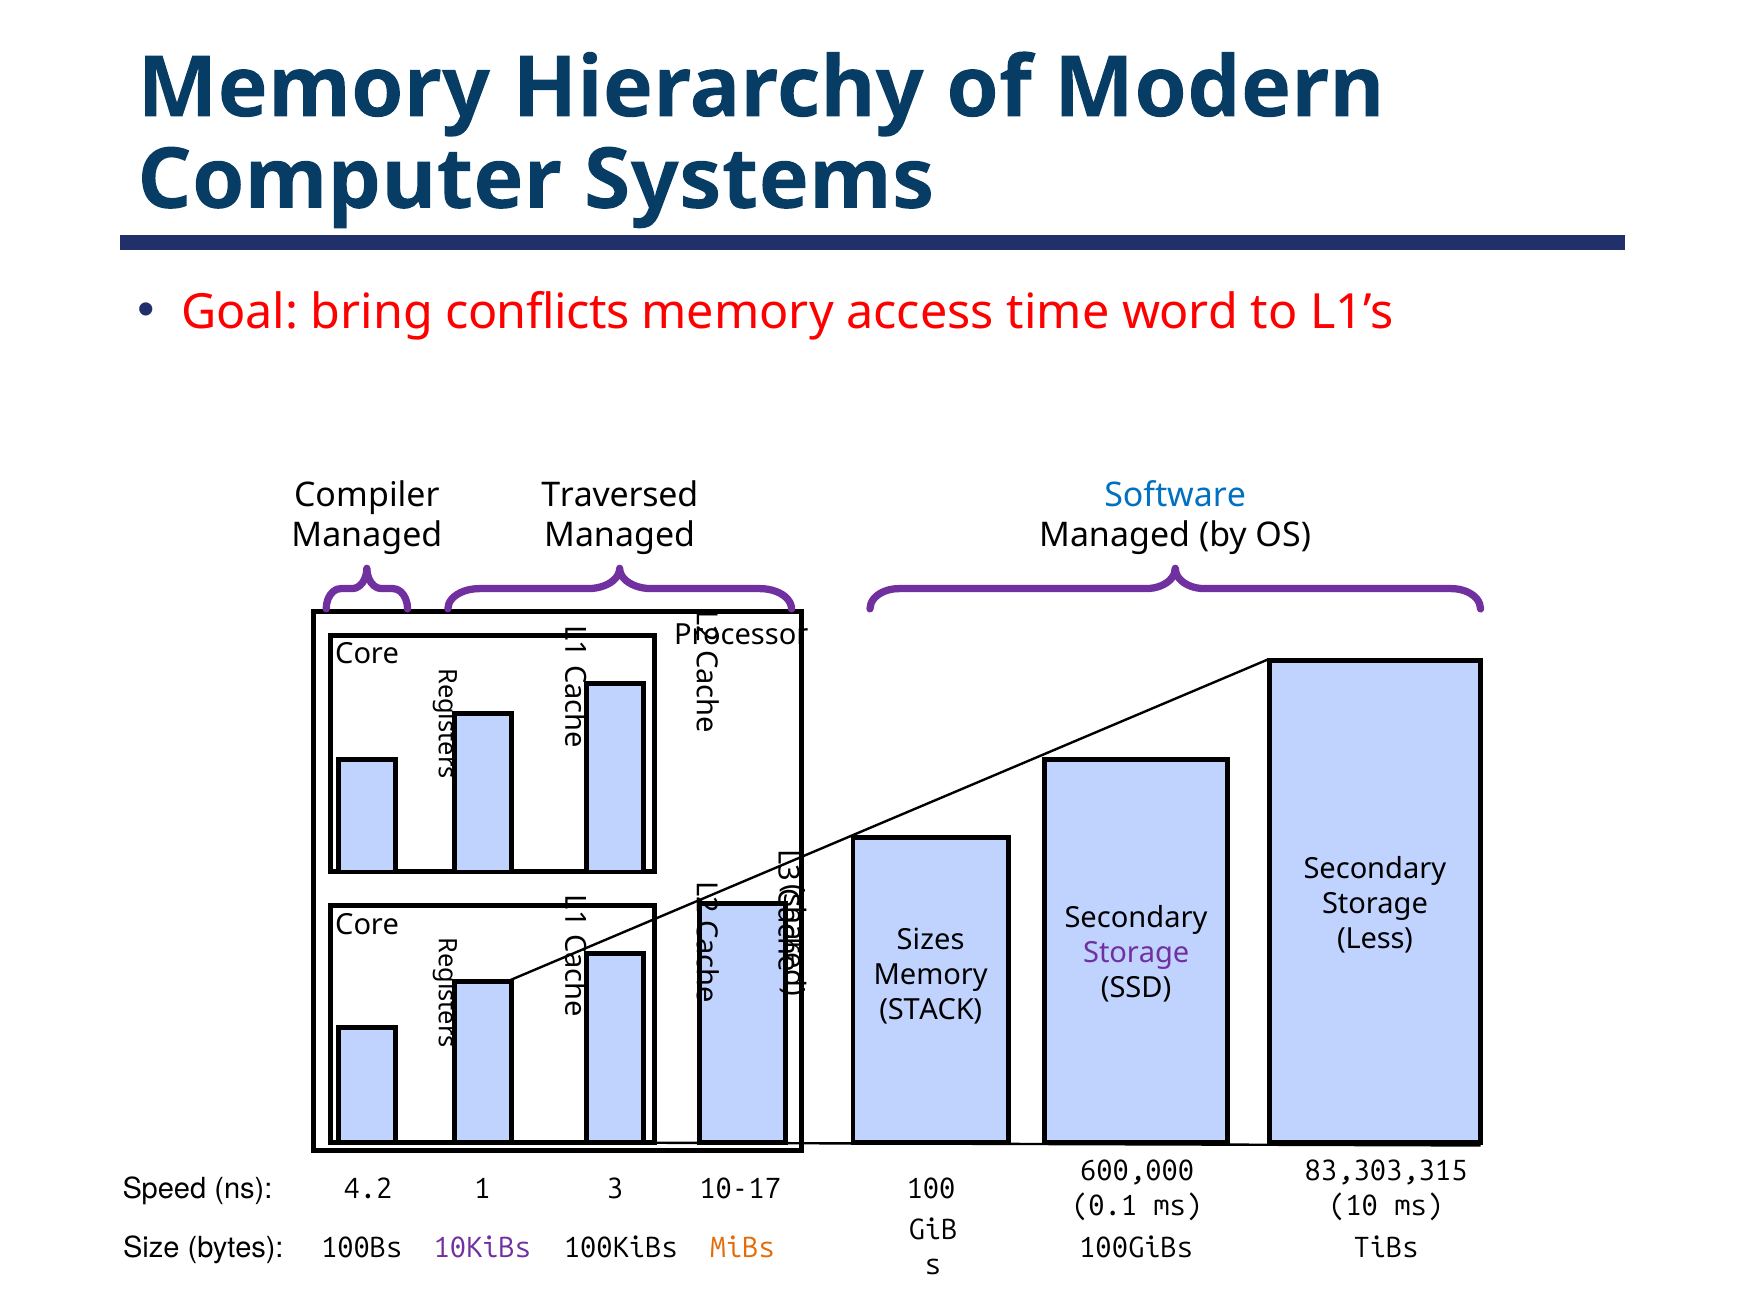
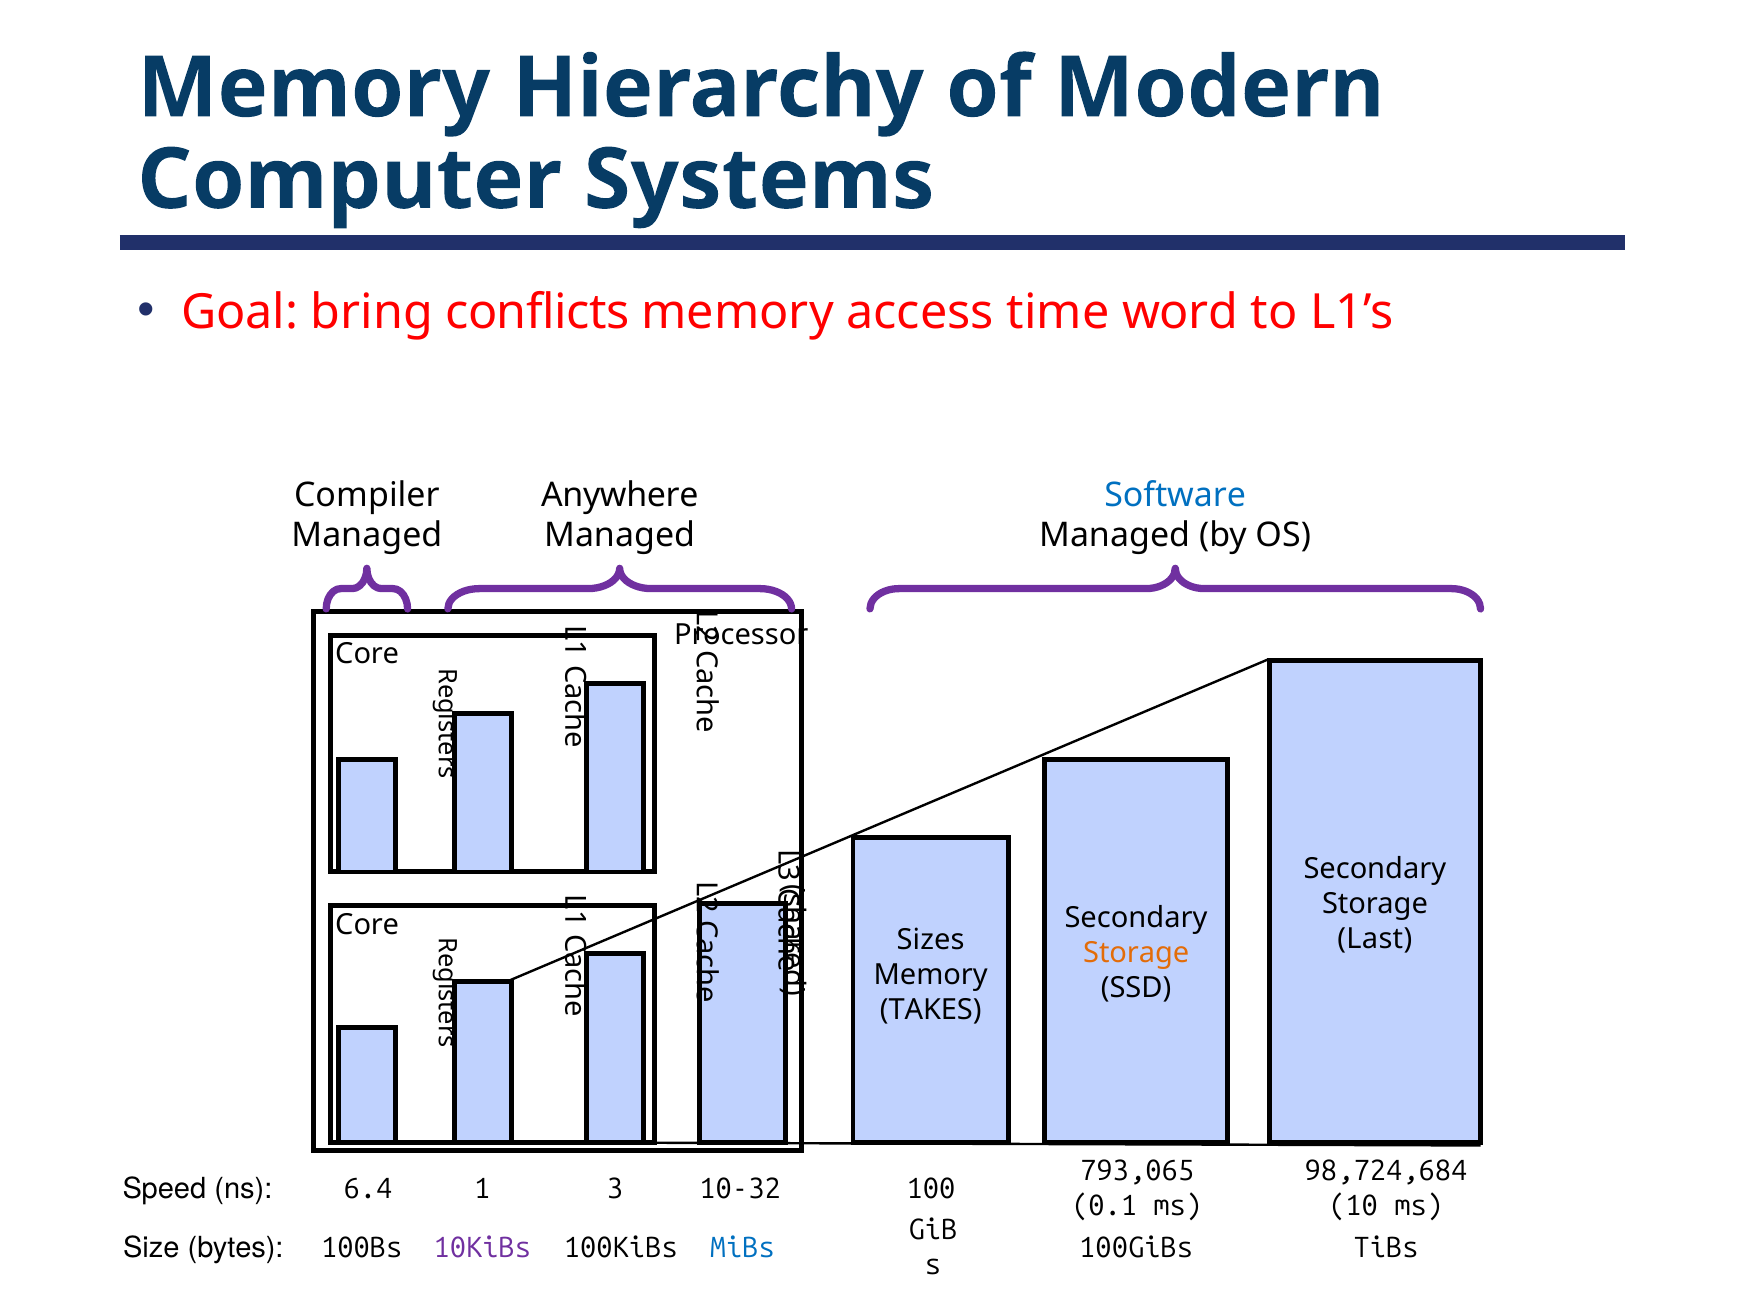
Traversed: Traversed -> Anywhere
Less: Less -> Last
Storage at (1136, 953) colour: purple -> orange
STACK: STACK -> TAKES
600,000: 600,000 -> 793,065
83,303,315: 83,303,315 -> 98,724,684
4.2: 4.2 -> 6.4
10-17: 10-17 -> 10-32
MiBs colour: orange -> blue
